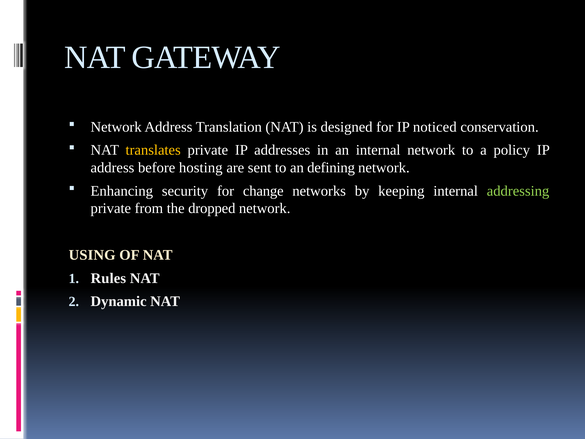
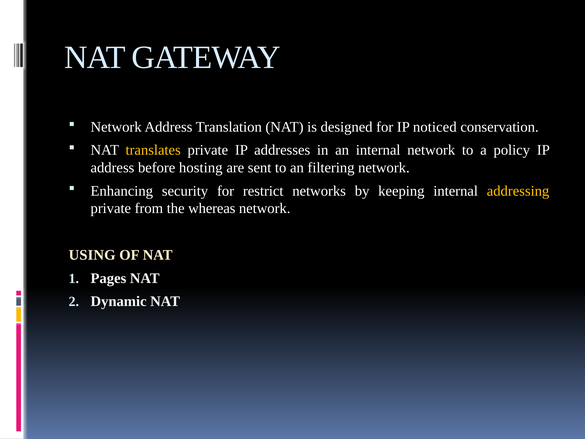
defining: defining -> filtering
change: change -> restrict
addressing colour: light green -> yellow
dropped: dropped -> whereas
Rules: Rules -> Pages
